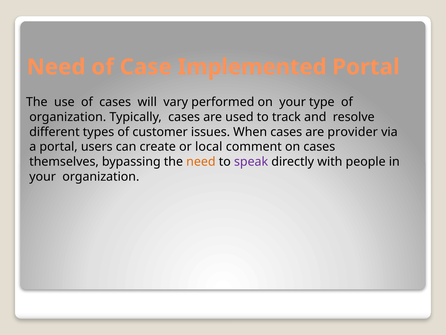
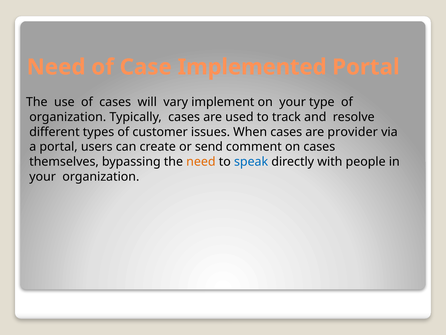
performed: performed -> implement
local: local -> send
speak colour: purple -> blue
